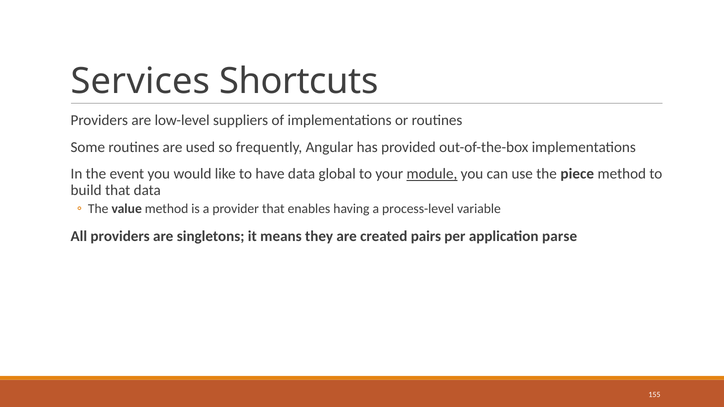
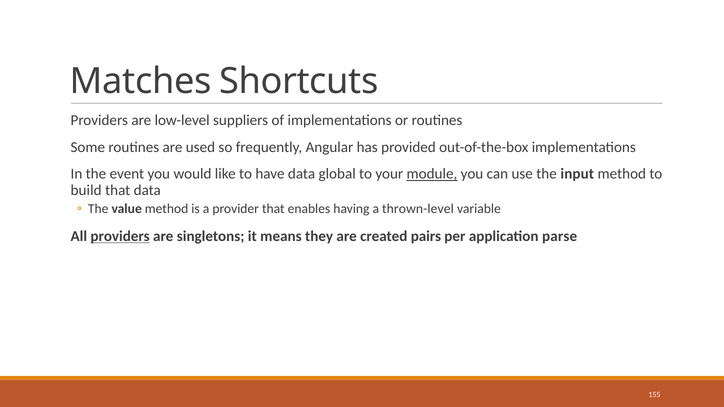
Services: Services -> Matches
piece: piece -> input
process-level: process-level -> thrown-level
providers at (120, 236) underline: none -> present
